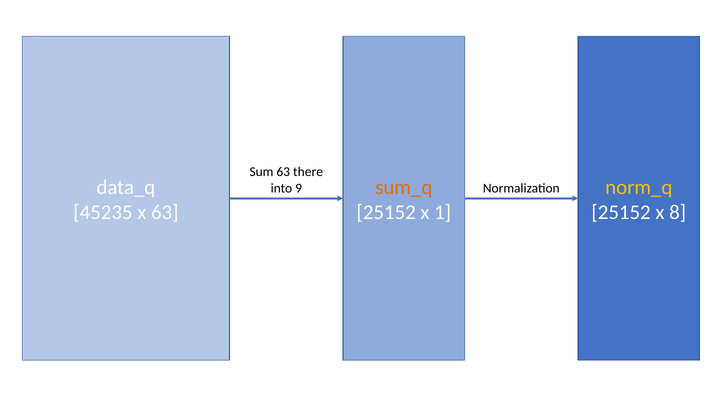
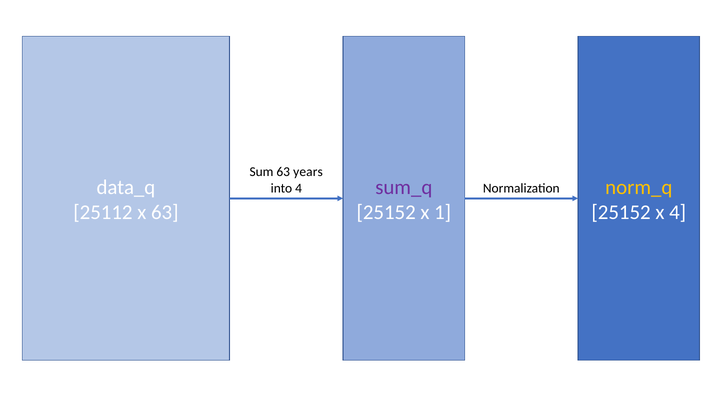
there: there -> years
sum_q colour: orange -> purple
into 9: 9 -> 4
45235: 45235 -> 25112
x 8: 8 -> 4
